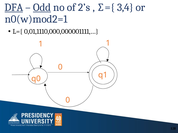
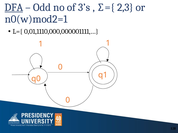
Odd underline: present -> none
2’s: 2’s -> 3’s
3,4: 3,4 -> 2,3
